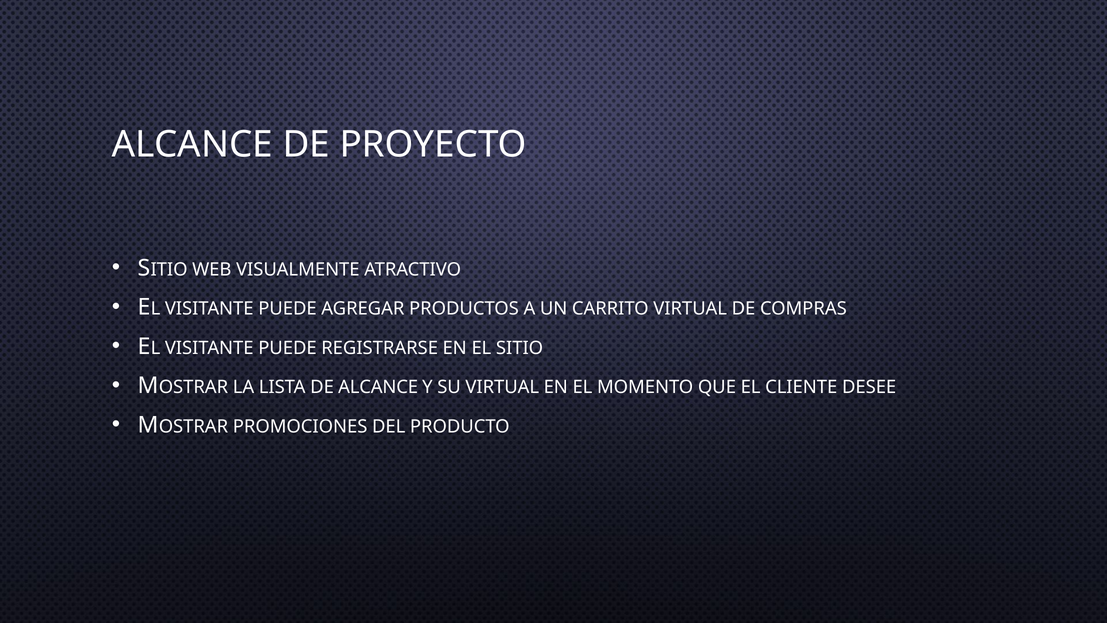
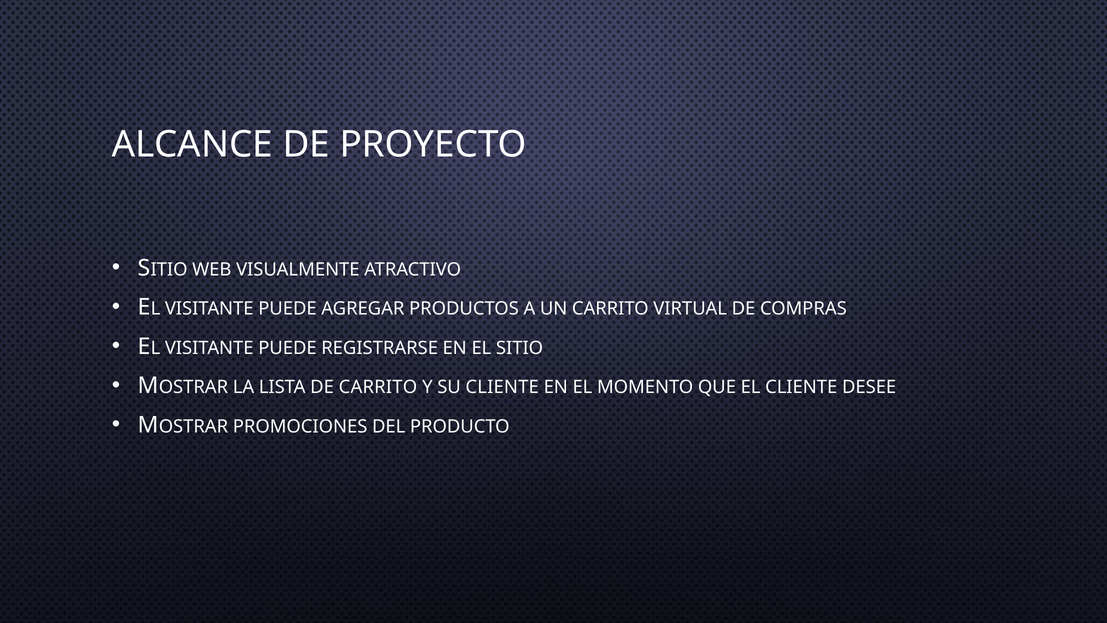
DE ALCANCE: ALCANCE -> CARRITO
SU VIRTUAL: VIRTUAL -> CLIENTE
